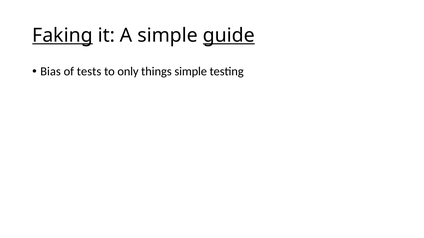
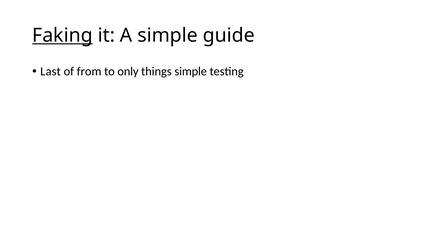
guide underline: present -> none
Bias: Bias -> Last
tests: tests -> from
